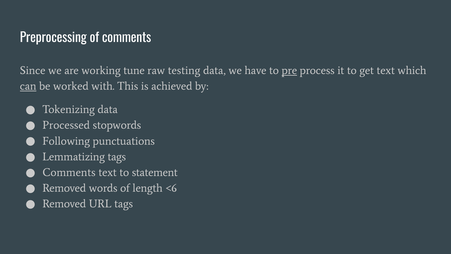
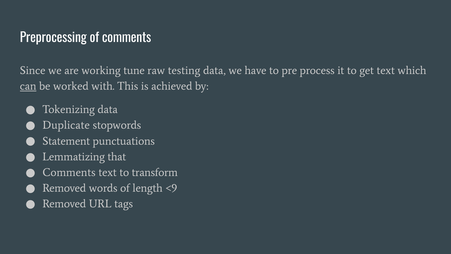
pre underline: present -> none
Processed: Processed -> Duplicate
Following: Following -> Statement
Lemmatizing tags: tags -> that
statement: statement -> transform
<6: <6 -> <9
